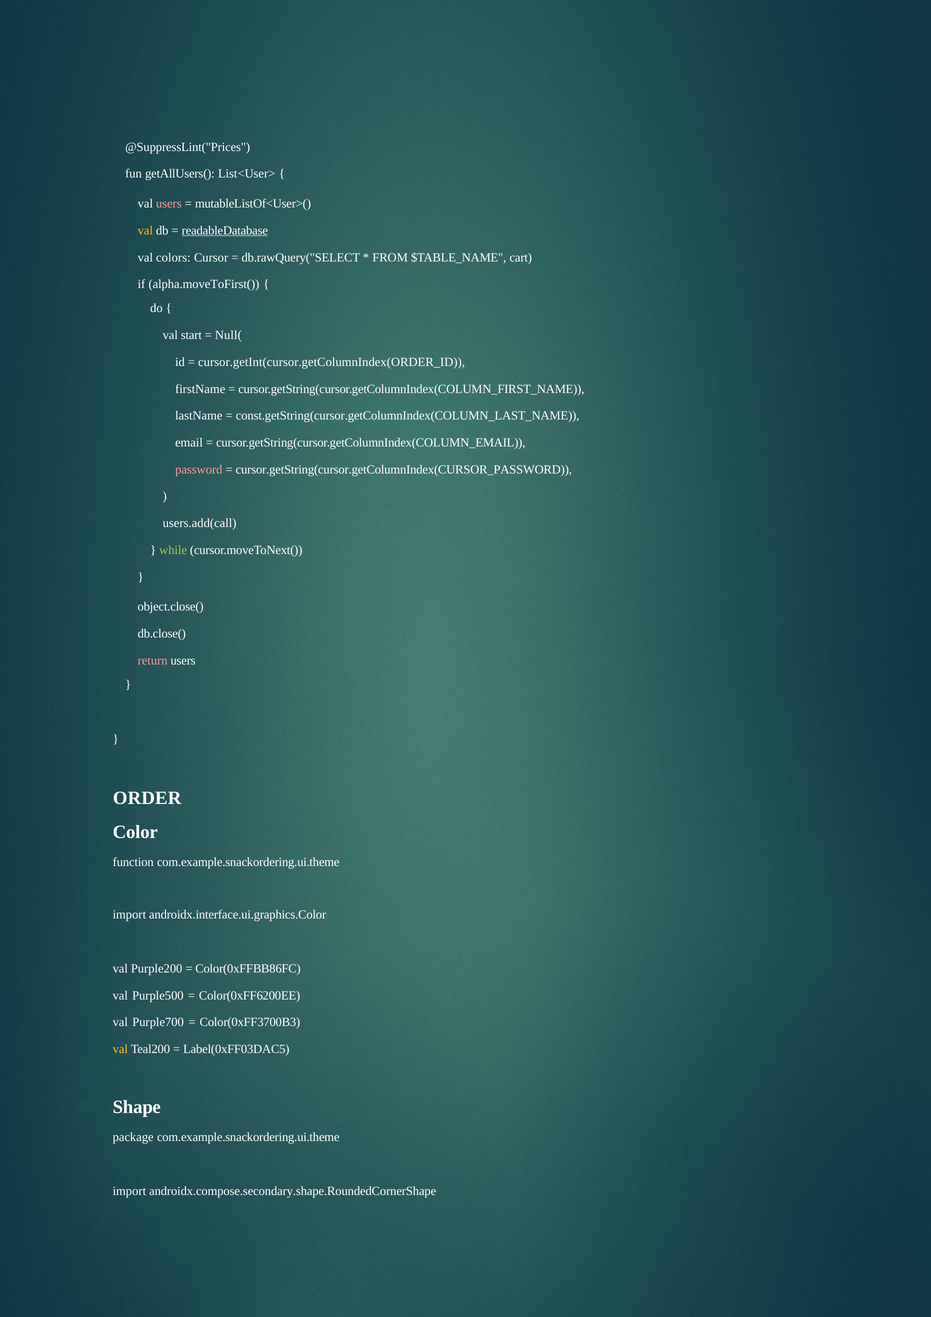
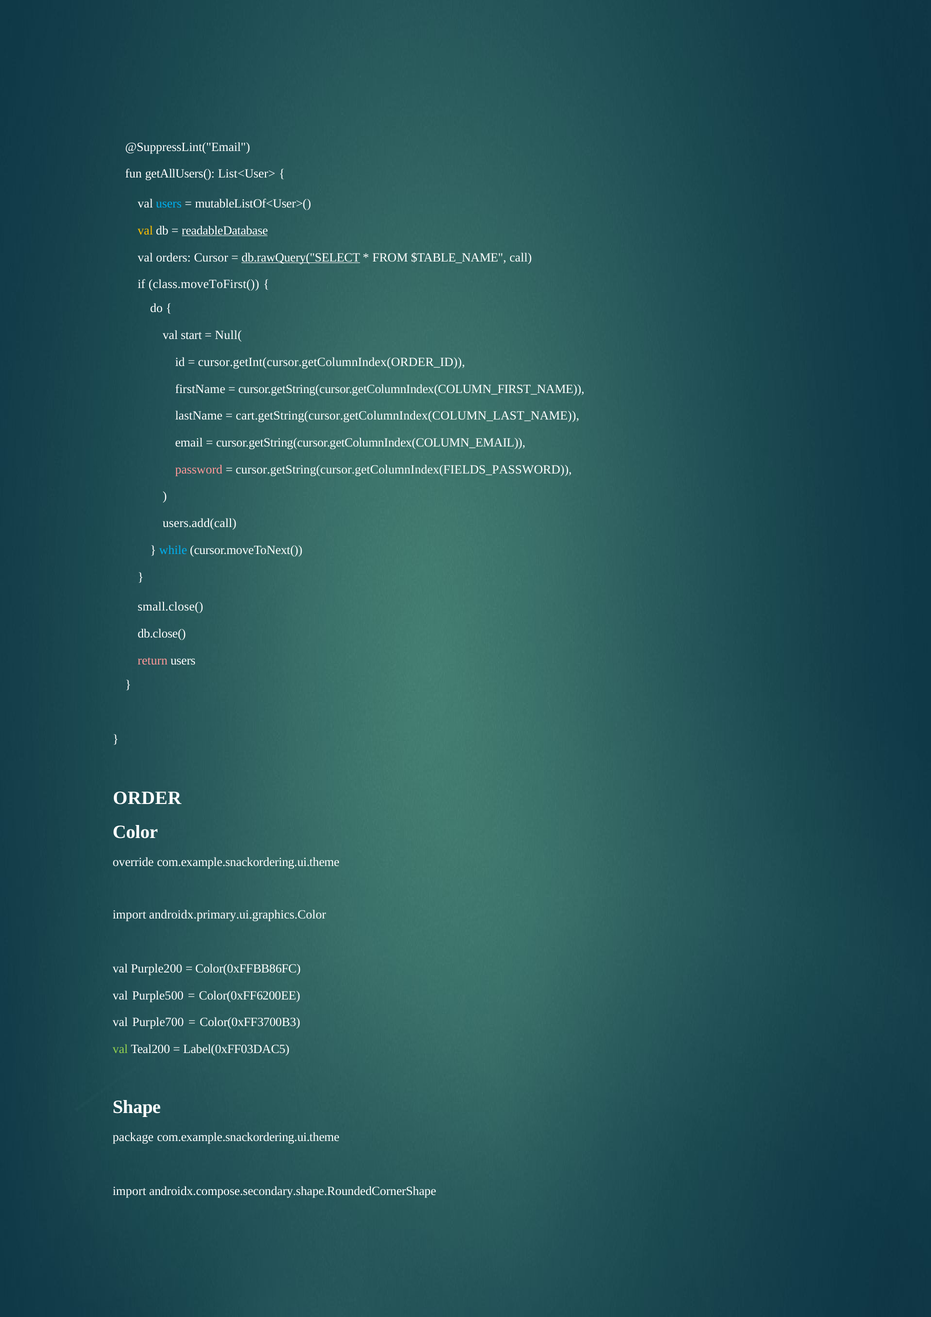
@SuppressLint("Prices: @SuppressLint("Prices -> @SuppressLint("Email
users at (169, 204) colour: pink -> light blue
colors: colors -> orders
db.rawQuery("SELECT underline: none -> present
cart: cart -> call
alpha.moveToFirst(: alpha.moveToFirst( -> class.moveToFirst(
const.getString(cursor.getColumnIndex(COLUMN_LAST_NAME: const.getString(cursor.getColumnIndex(COLUMN_LAST_NAME -> cart.getString(cursor.getColumnIndex(COLUMN_LAST_NAME
cursor.getString(cursor.getColumnIndex(CURSOR_PASSWORD: cursor.getString(cursor.getColumnIndex(CURSOR_PASSWORD -> cursor.getString(cursor.getColumnIndex(FIELDS_PASSWORD
while colour: light green -> light blue
object.close(: object.close( -> small.close(
function: function -> override
androidx.interface.ui.graphics.Color: androidx.interface.ui.graphics.Color -> androidx.primary.ui.graphics.Color
val at (120, 1050) colour: yellow -> light green
